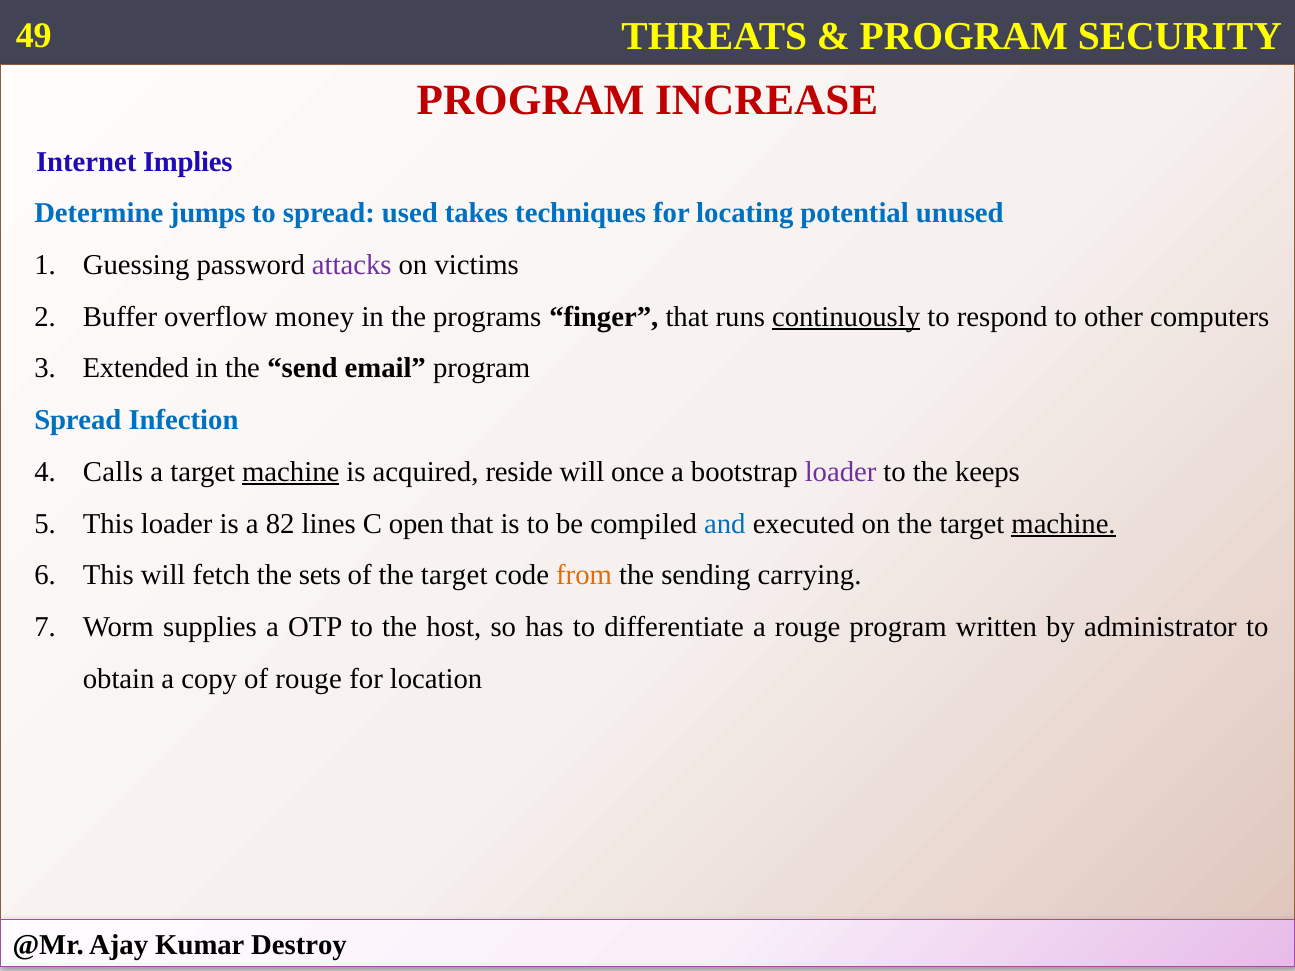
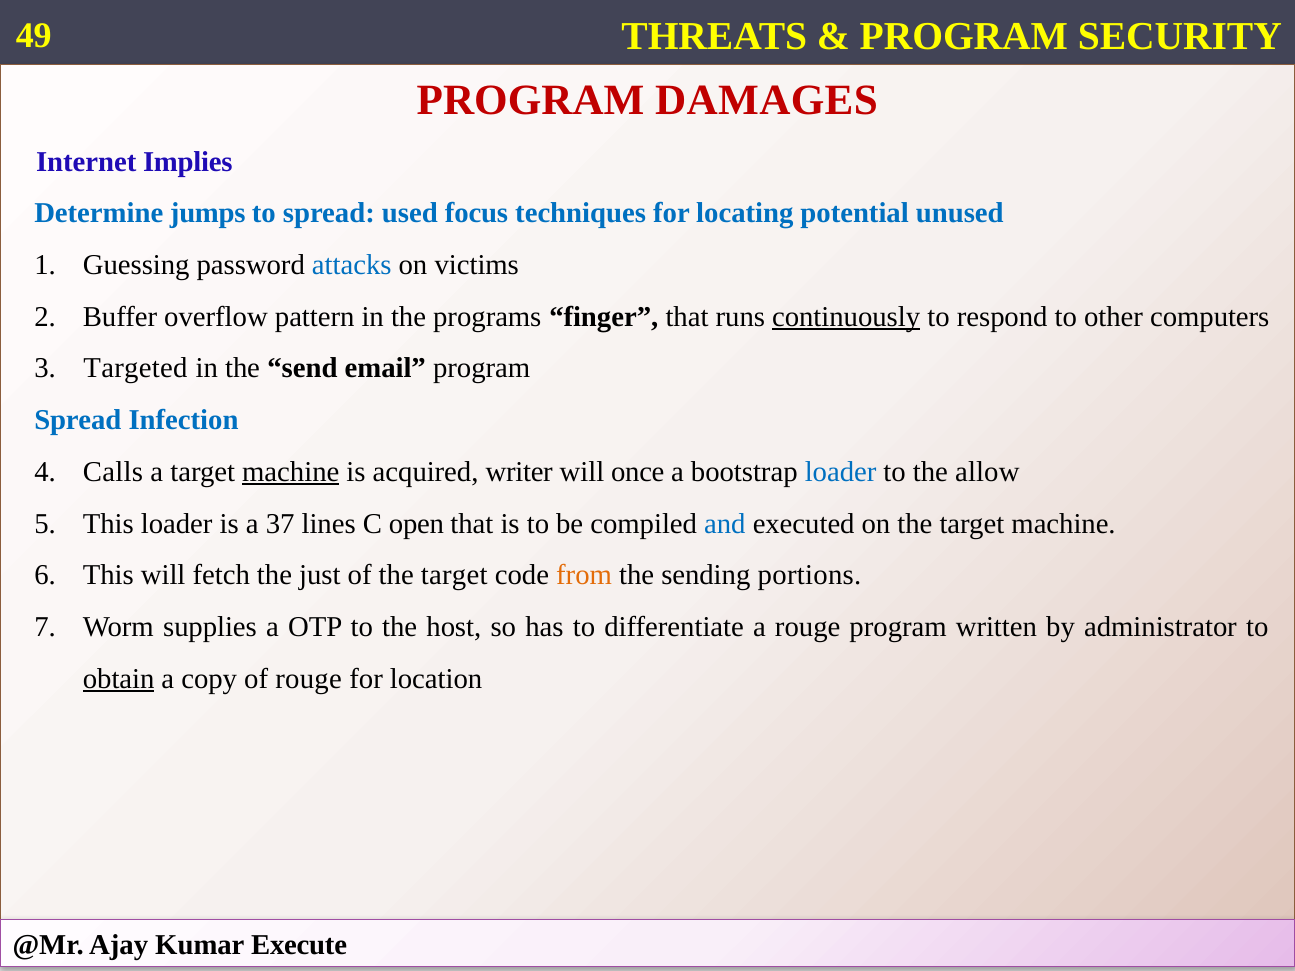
INCREASE: INCREASE -> DAMAGES
takes: takes -> focus
attacks colour: purple -> blue
money: money -> pattern
Extended: Extended -> Targeted
reside: reside -> writer
loader at (841, 472) colour: purple -> blue
keeps: keeps -> allow
82: 82 -> 37
machine at (1064, 524) underline: present -> none
sets: sets -> just
carrying: carrying -> portions
obtain underline: none -> present
Destroy: Destroy -> Execute
